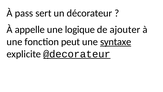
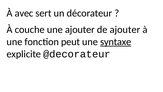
pass: pass -> avec
appelle: appelle -> couche
une logique: logique -> ajouter
@decorateur underline: present -> none
